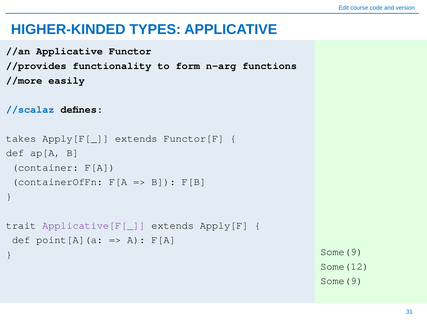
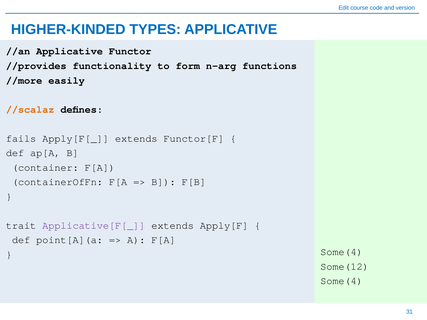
//scalaz colour: blue -> orange
takes: takes -> fails
Some(9 at (342, 252): Some(9 -> Some(4
Some(9 at (342, 281): Some(9 -> Some(4
